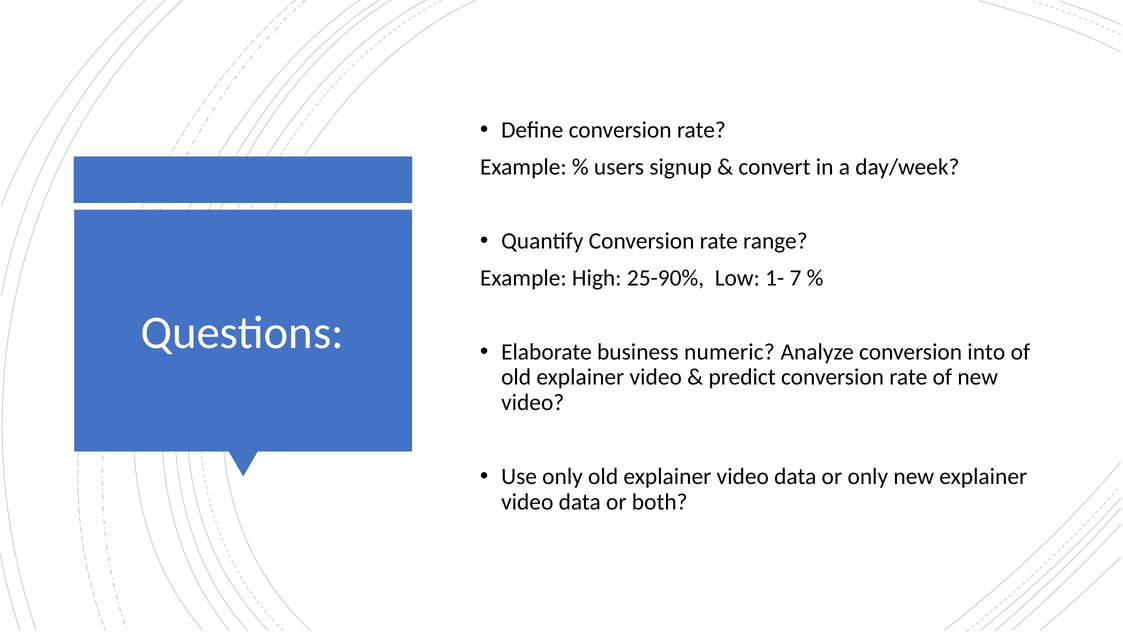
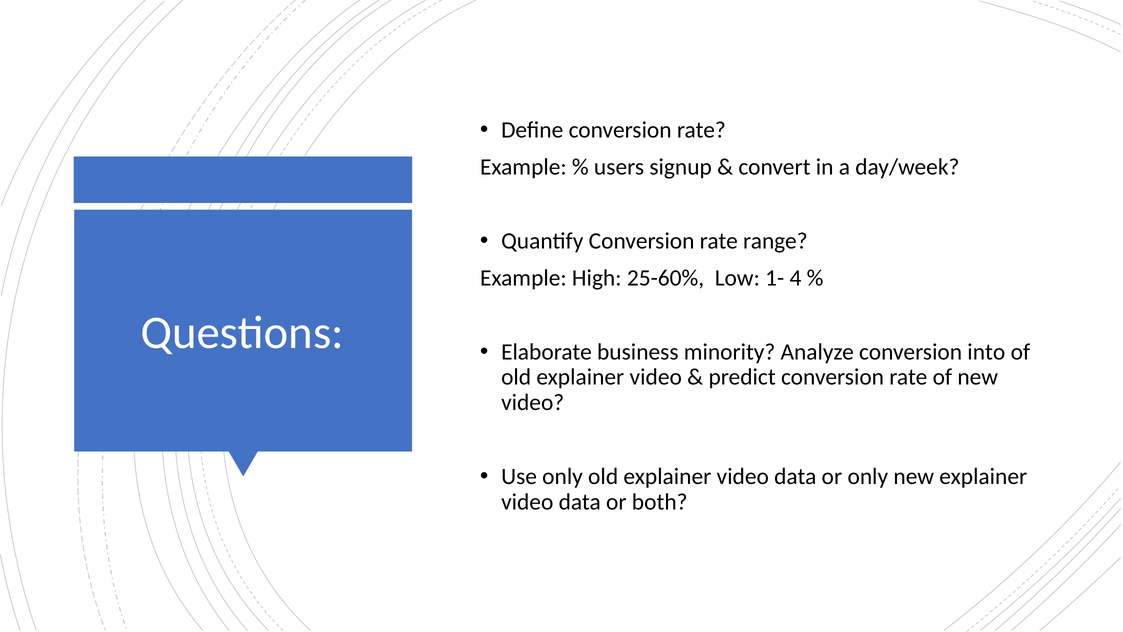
25-90%: 25-90% -> 25-60%
7: 7 -> 4
numeric: numeric -> minority
